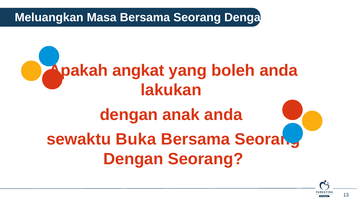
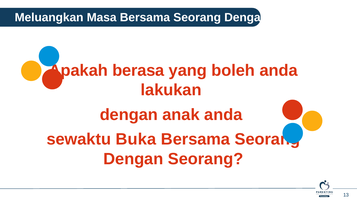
angkat: angkat -> berasa
